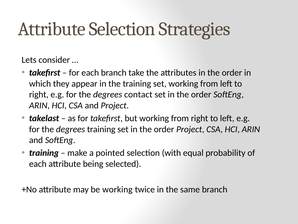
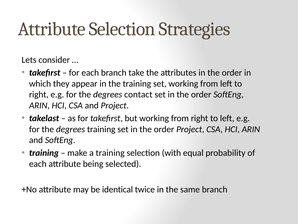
a pointed: pointed -> training
be working: working -> identical
